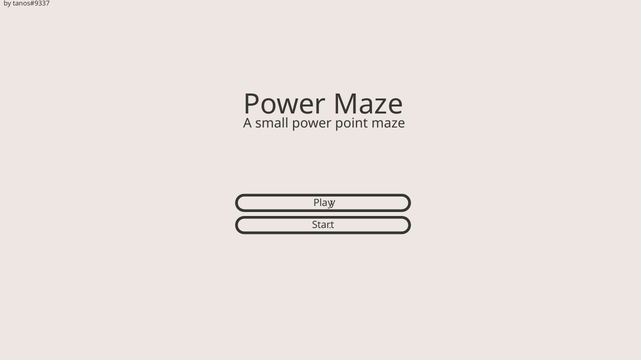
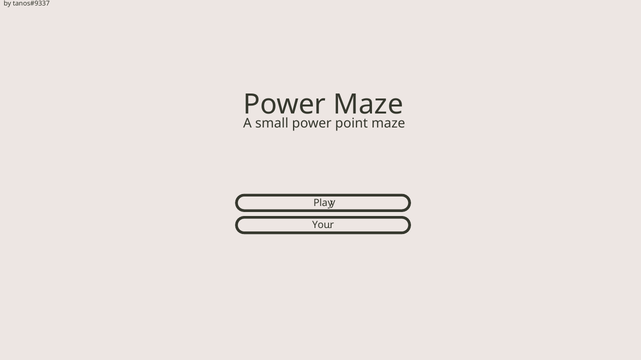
Start: Start -> Your
